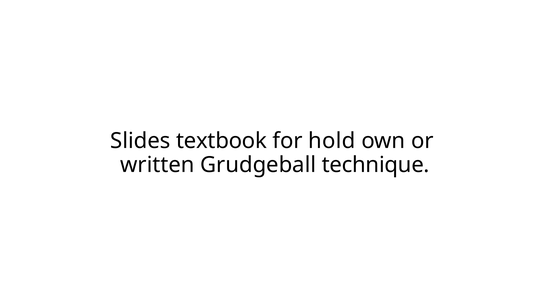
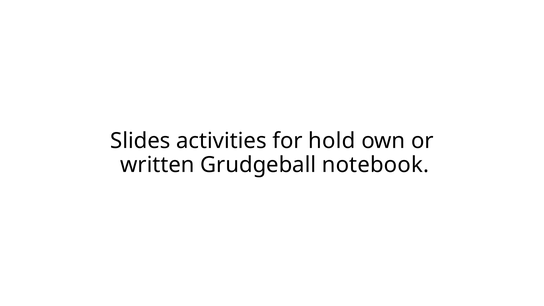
textbook: textbook -> activities
technique: technique -> notebook
